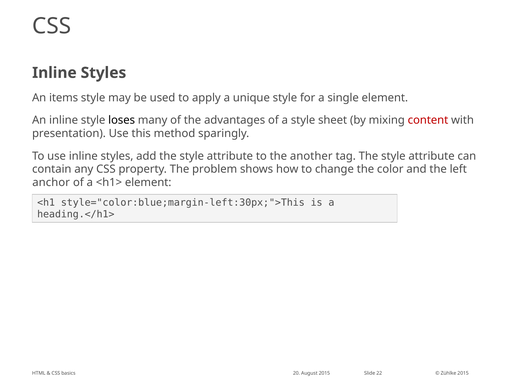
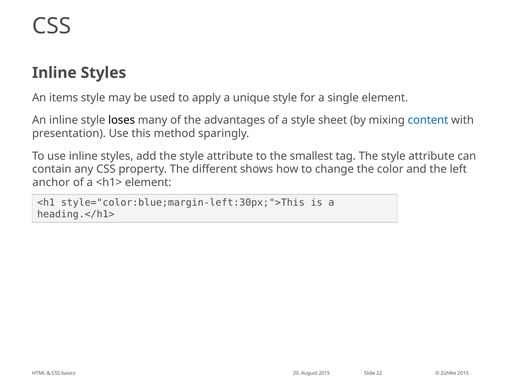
content colour: red -> blue
another: another -> smallest
problem: problem -> different
